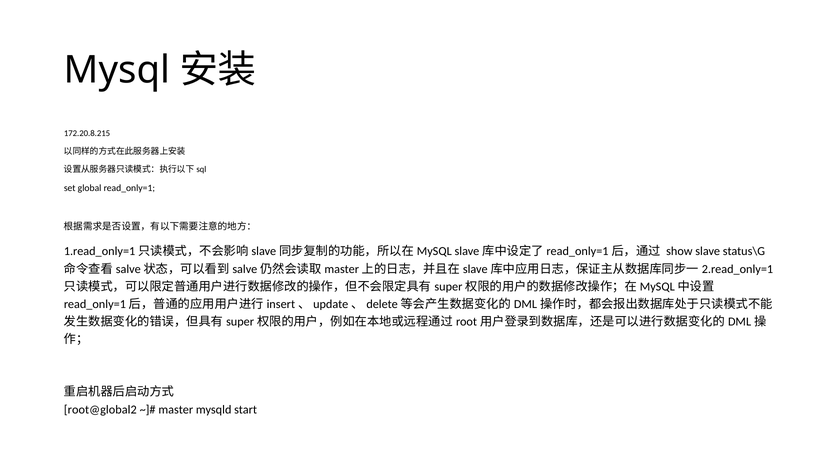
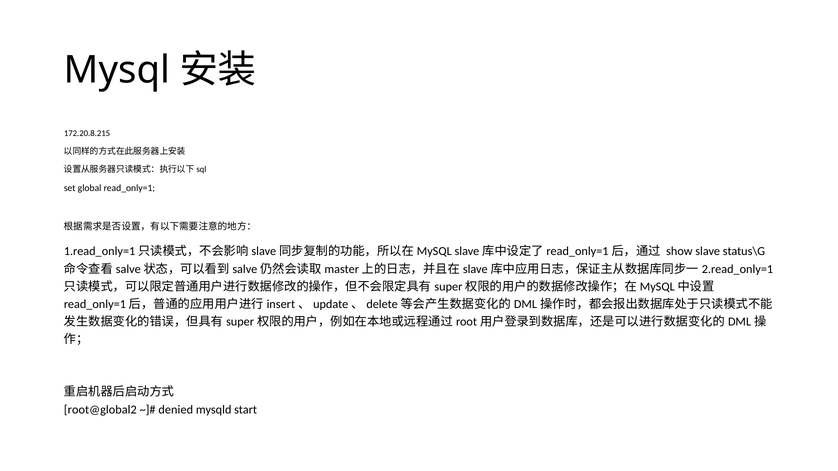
master: master -> denied
